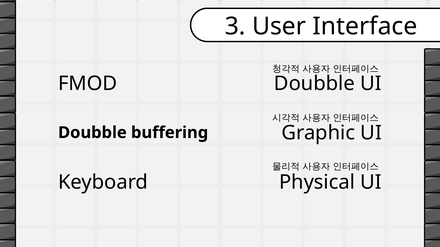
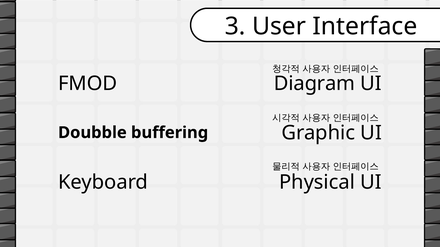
FMOD Doubble: Doubble -> Diagram
